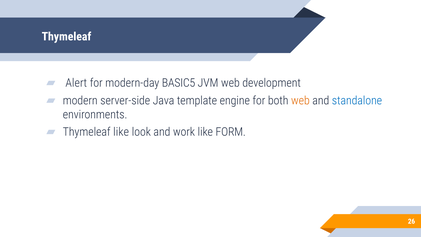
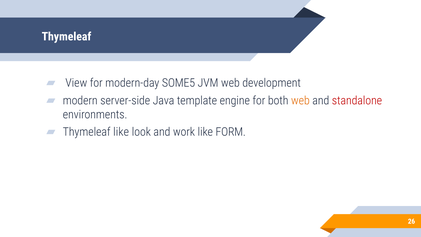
Alert: Alert -> View
BASIC5: BASIC5 -> SOME5
standalone colour: blue -> red
